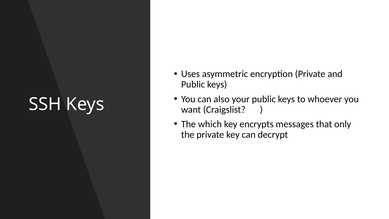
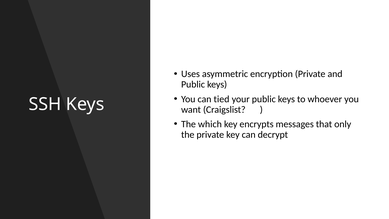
also: also -> tied
